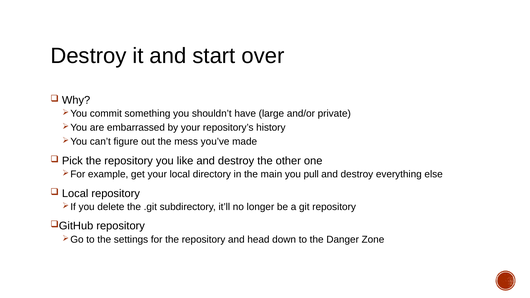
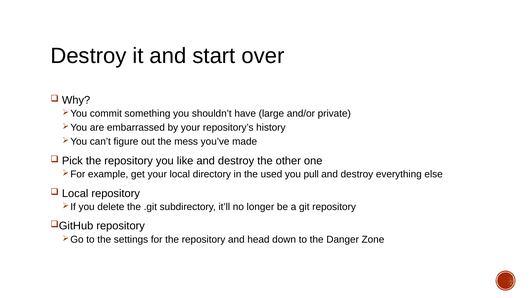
main: main -> used
